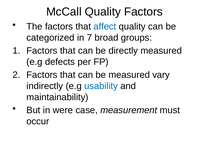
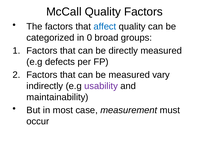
7: 7 -> 0
usability colour: blue -> purple
were: were -> most
